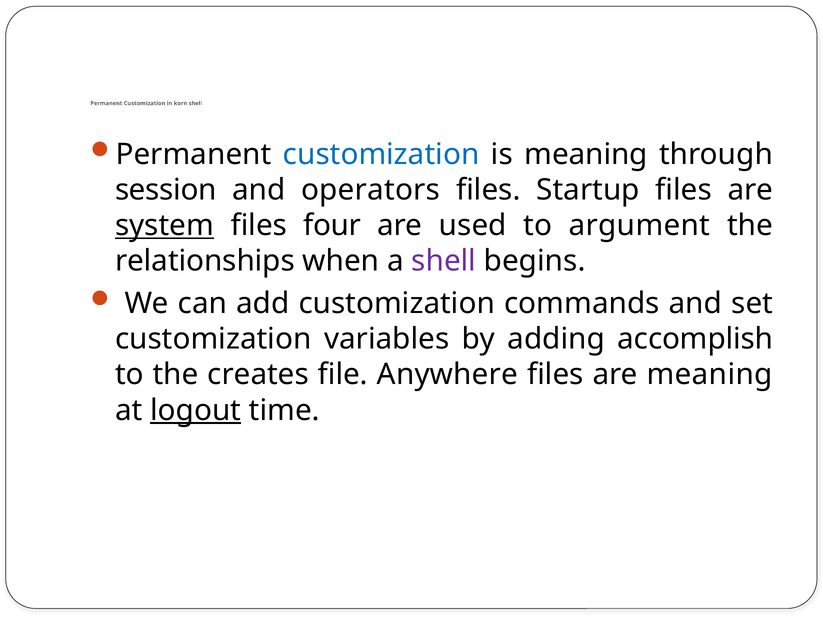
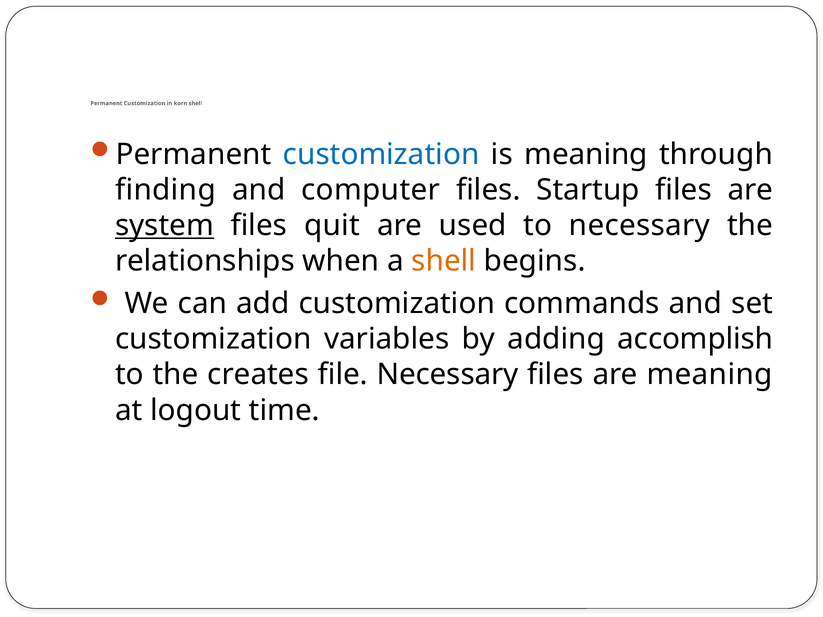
session: session -> finding
operators: operators -> computer
four: four -> quit
to argument: argument -> necessary
shell at (444, 261) colour: purple -> orange
file Anywhere: Anywhere -> Necessary
logout underline: present -> none
